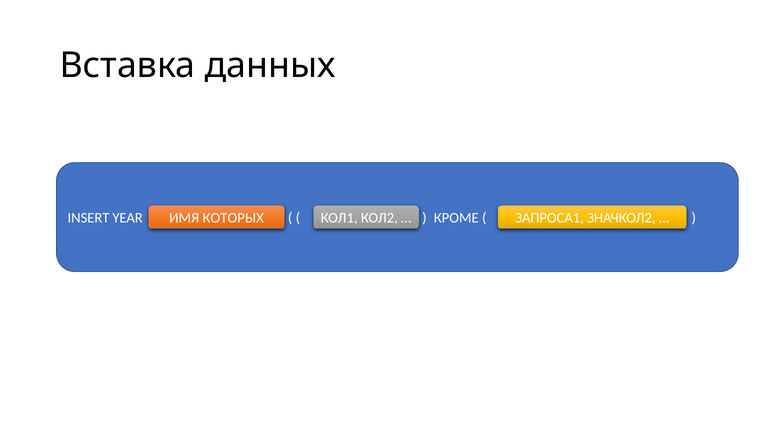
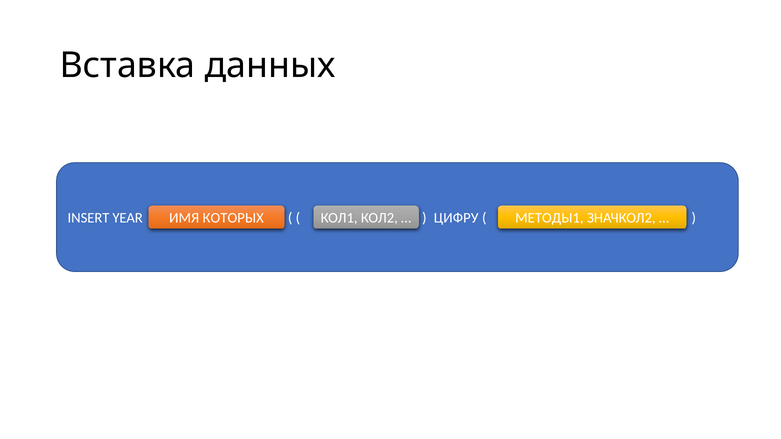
КРОМЕ: КРОМЕ -> ЦИФРУ
ЗАПРОСА1: ЗАПРОСА1 -> МЕТОДЫ1
